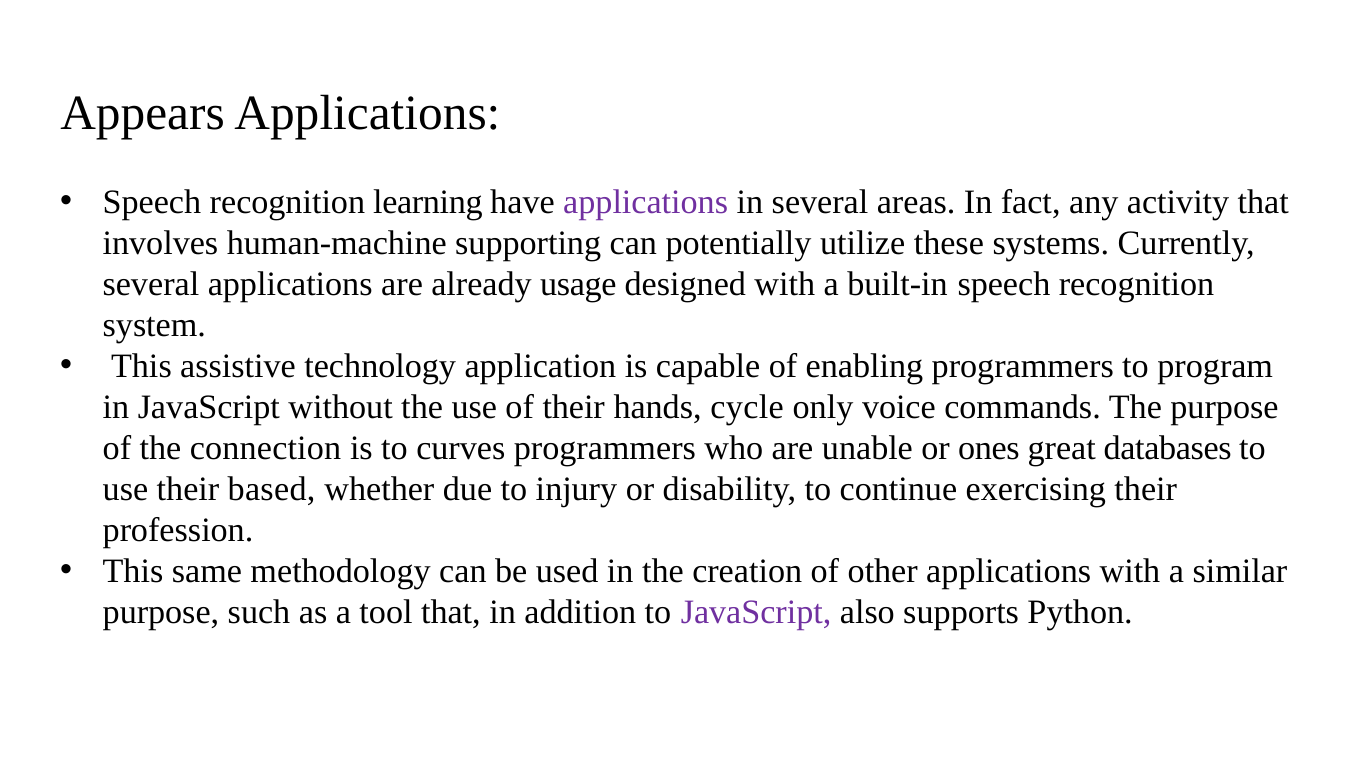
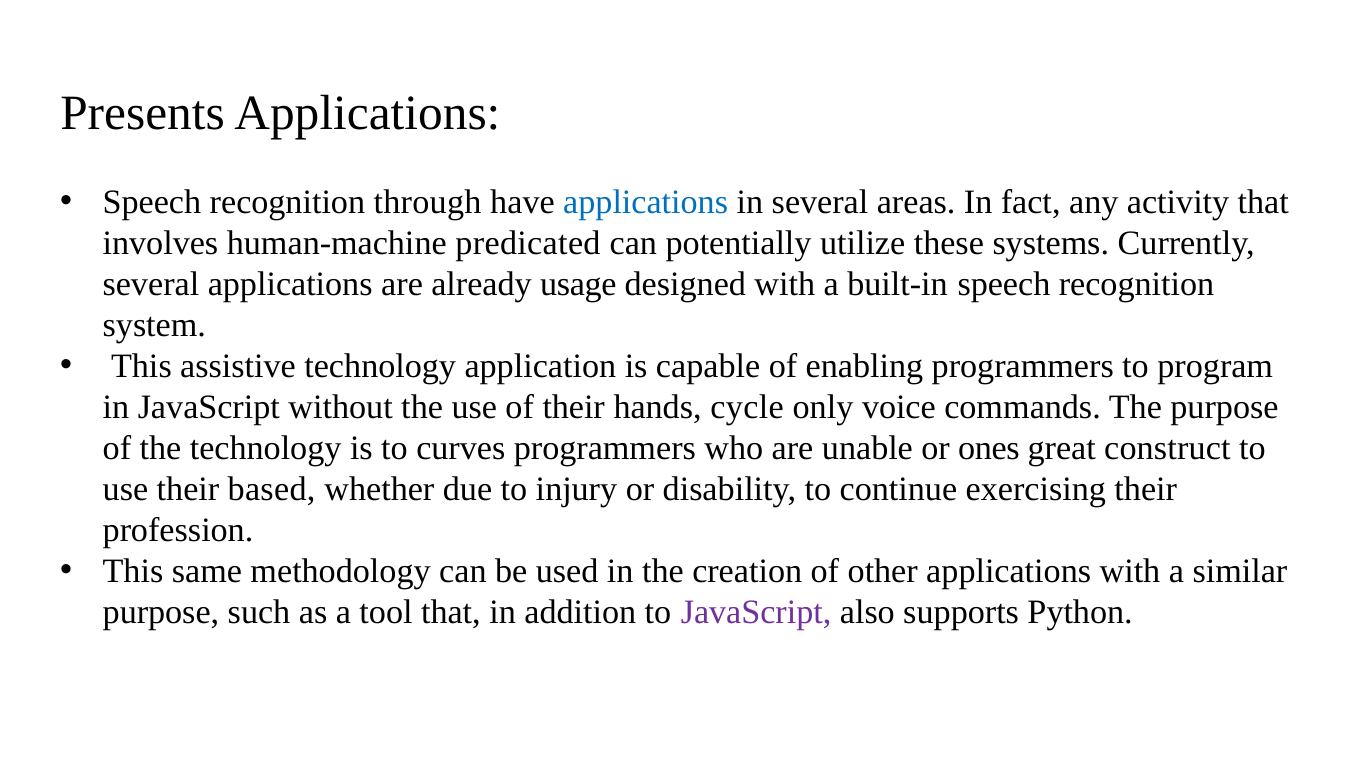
Appears: Appears -> Presents
learning: learning -> through
applications at (646, 202) colour: purple -> blue
supporting: supporting -> predicated
the connection: connection -> technology
databases: databases -> construct
